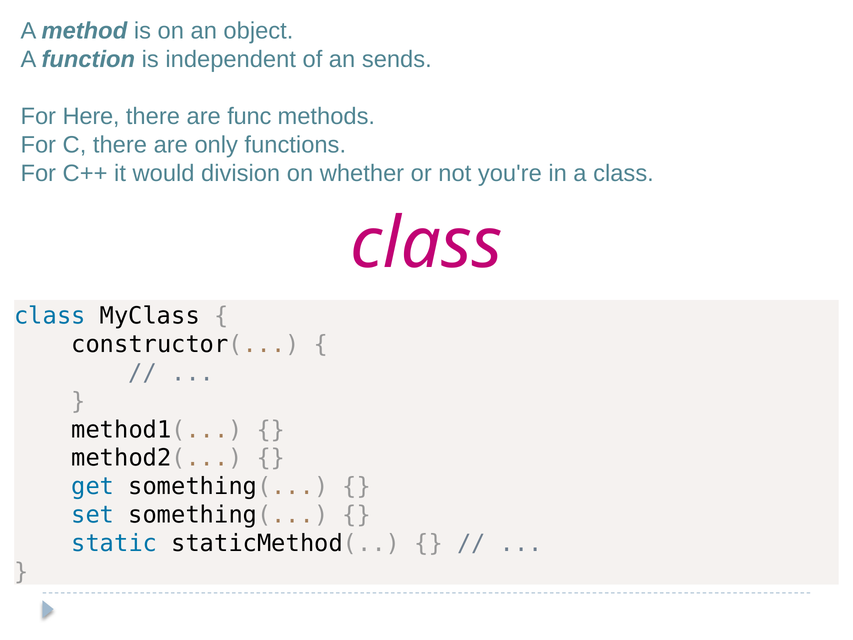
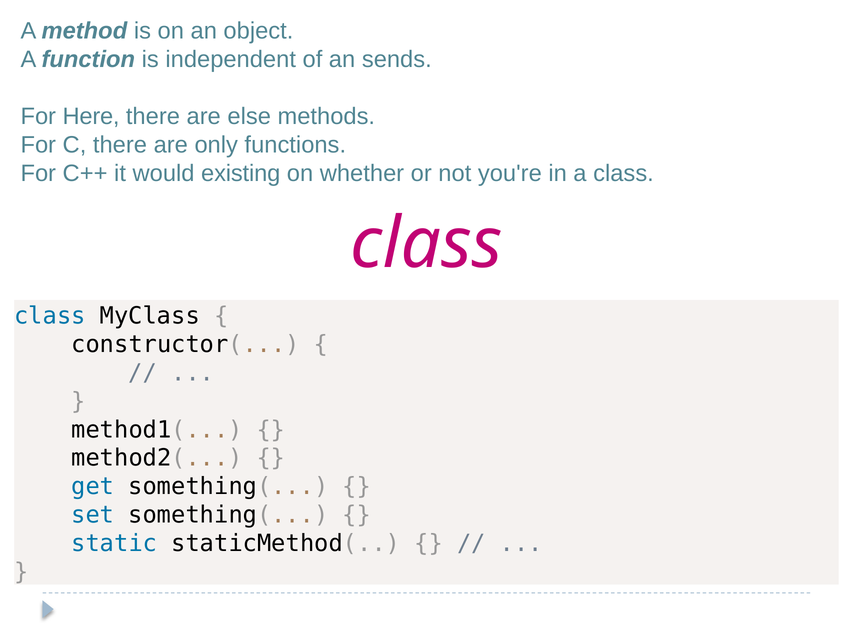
func: func -> else
division: division -> existing
